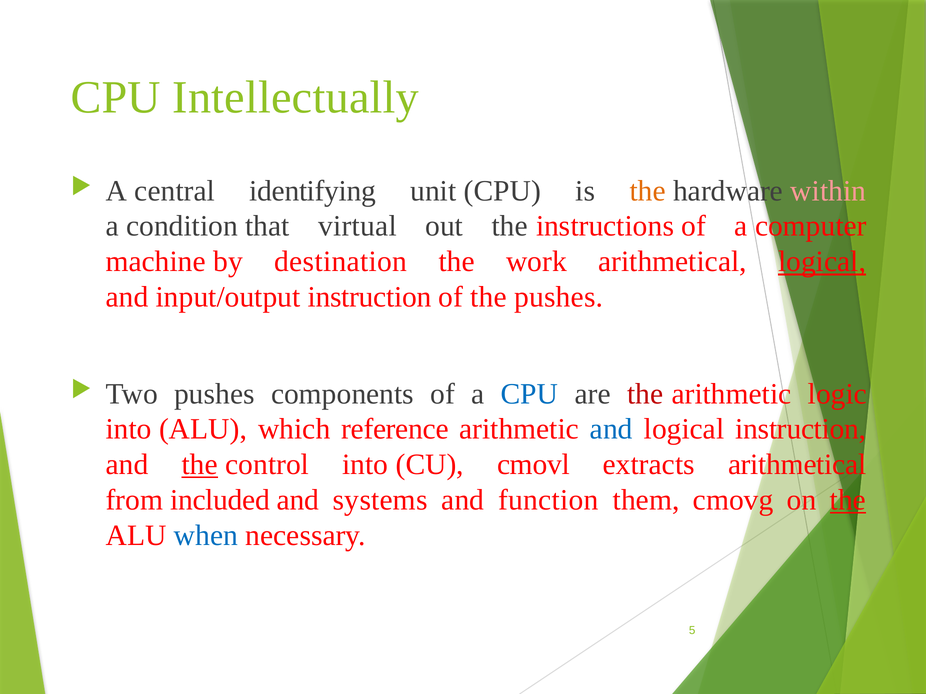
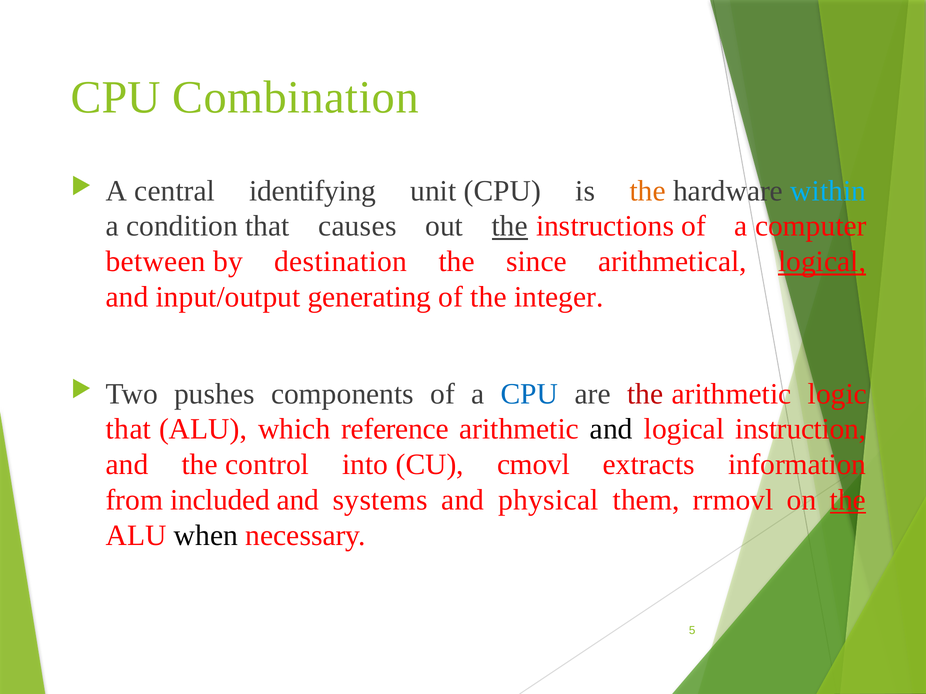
Intellectually: Intellectually -> Combination
within colour: pink -> light blue
virtual: virtual -> causes
the at (510, 226) underline: none -> present
machine: machine -> between
work: work -> since
input/output instruction: instruction -> generating
the pushes: pushes -> integer
into at (129, 430): into -> that
and at (611, 430) colour: blue -> black
the at (200, 465) underline: present -> none
extracts arithmetical: arithmetical -> information
function: function -> physical
cmovg: cmovg -> rrmovl
when colour: blue -> black
